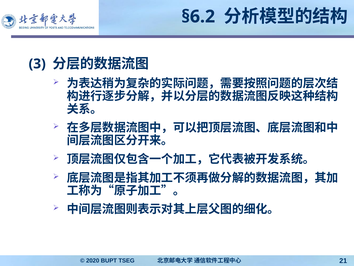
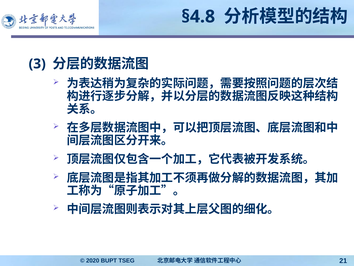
§6.2: §6.2 -> §4.8
